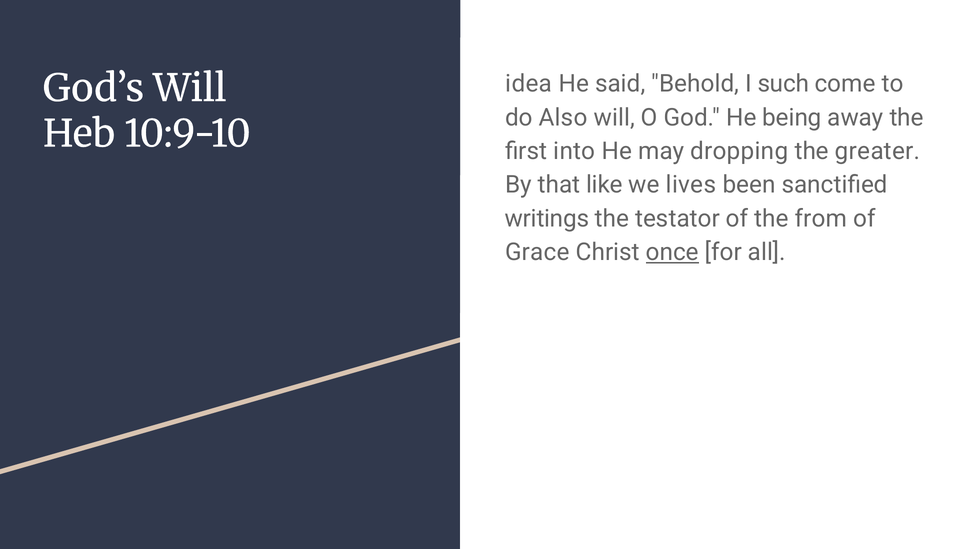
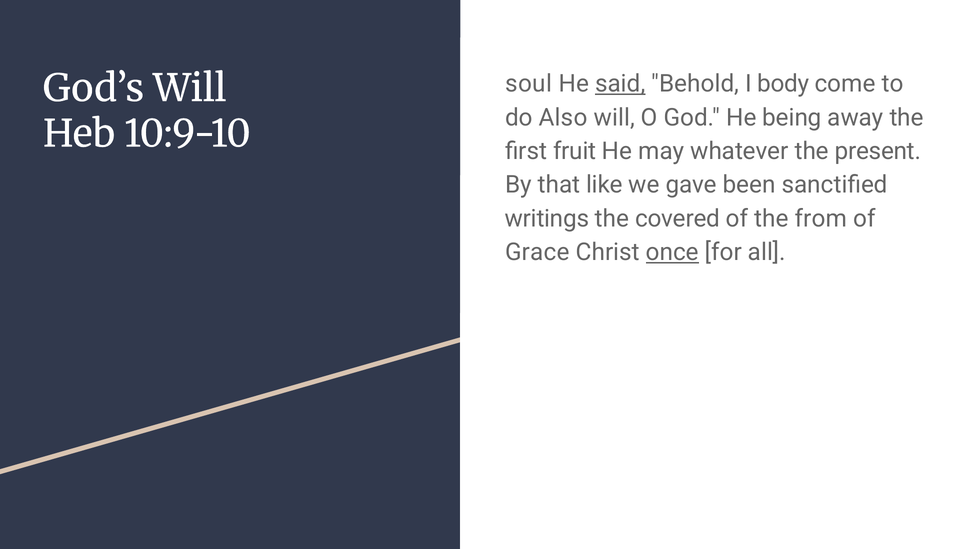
idea: idea -> soul
said underline: none -> present
such: such -> body
into: into -> fruit
dropping: dropping -> whatever
greater: greater -> present
lives: lives -> gave
testator: testator -> covered
